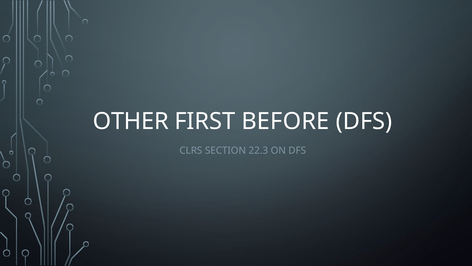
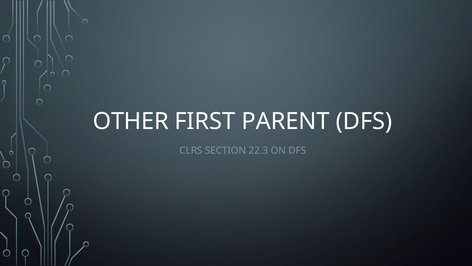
BEFORE: BEFORE -> PARENT
